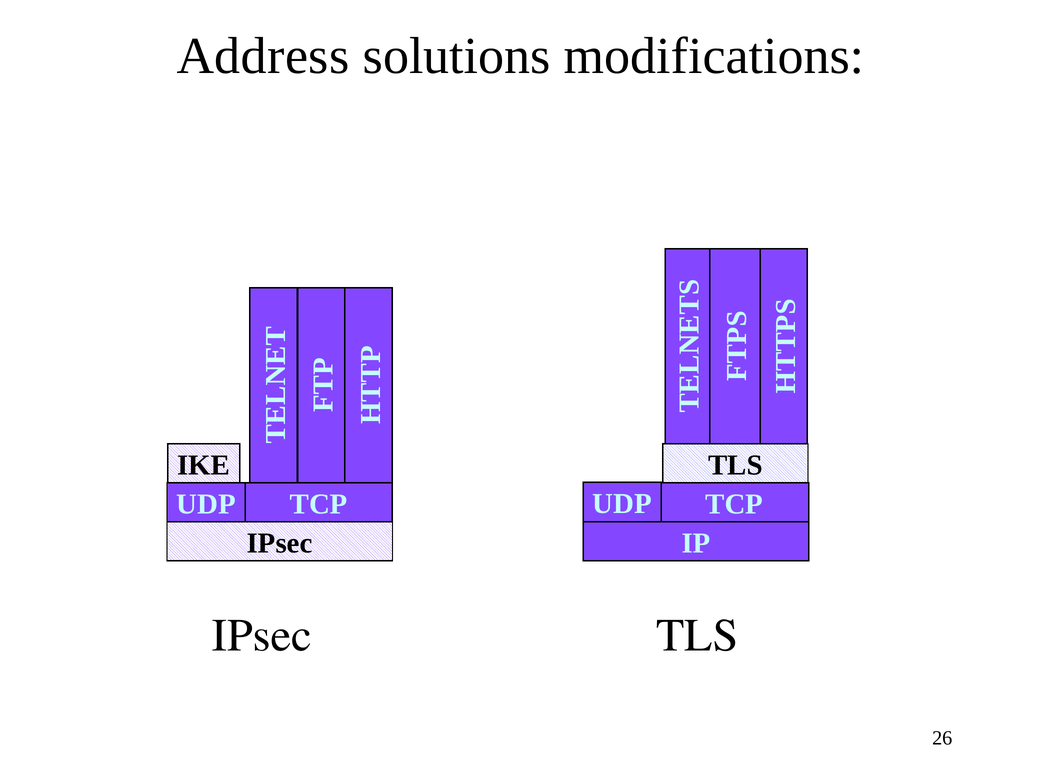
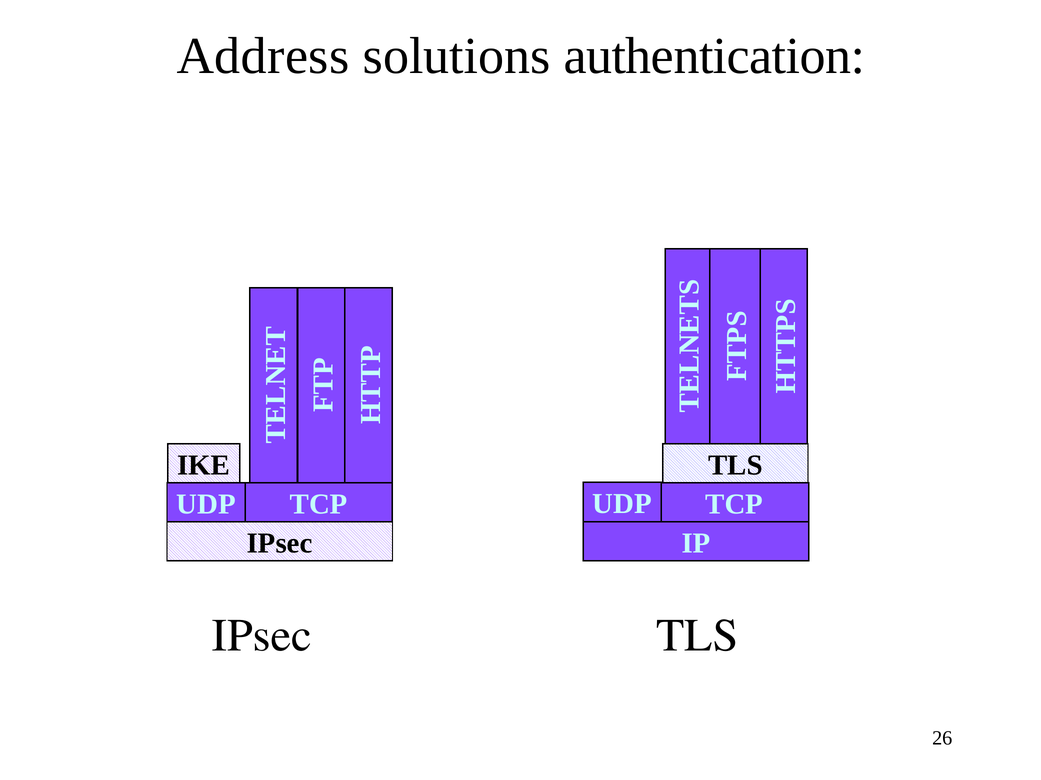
modifications: modifications -> authentication
